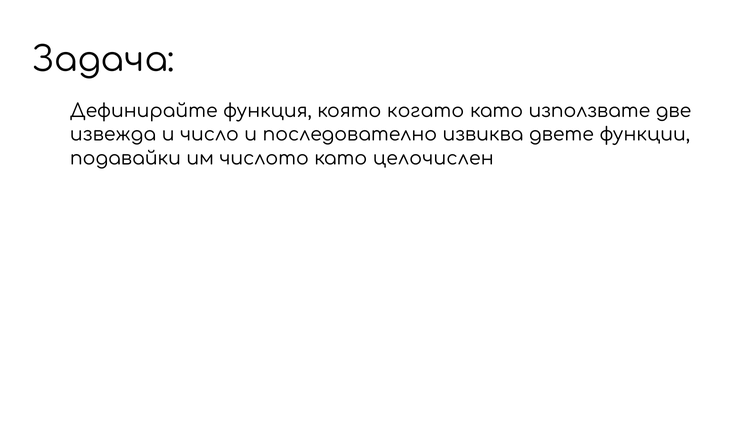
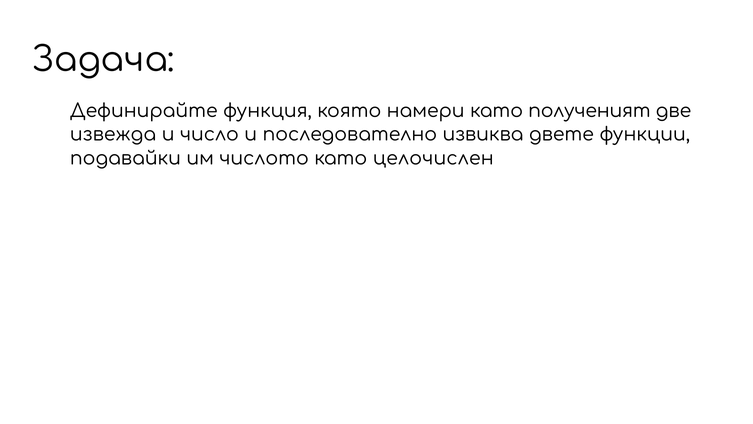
когато: когато -> намери
използвате: използвате -> полученият
